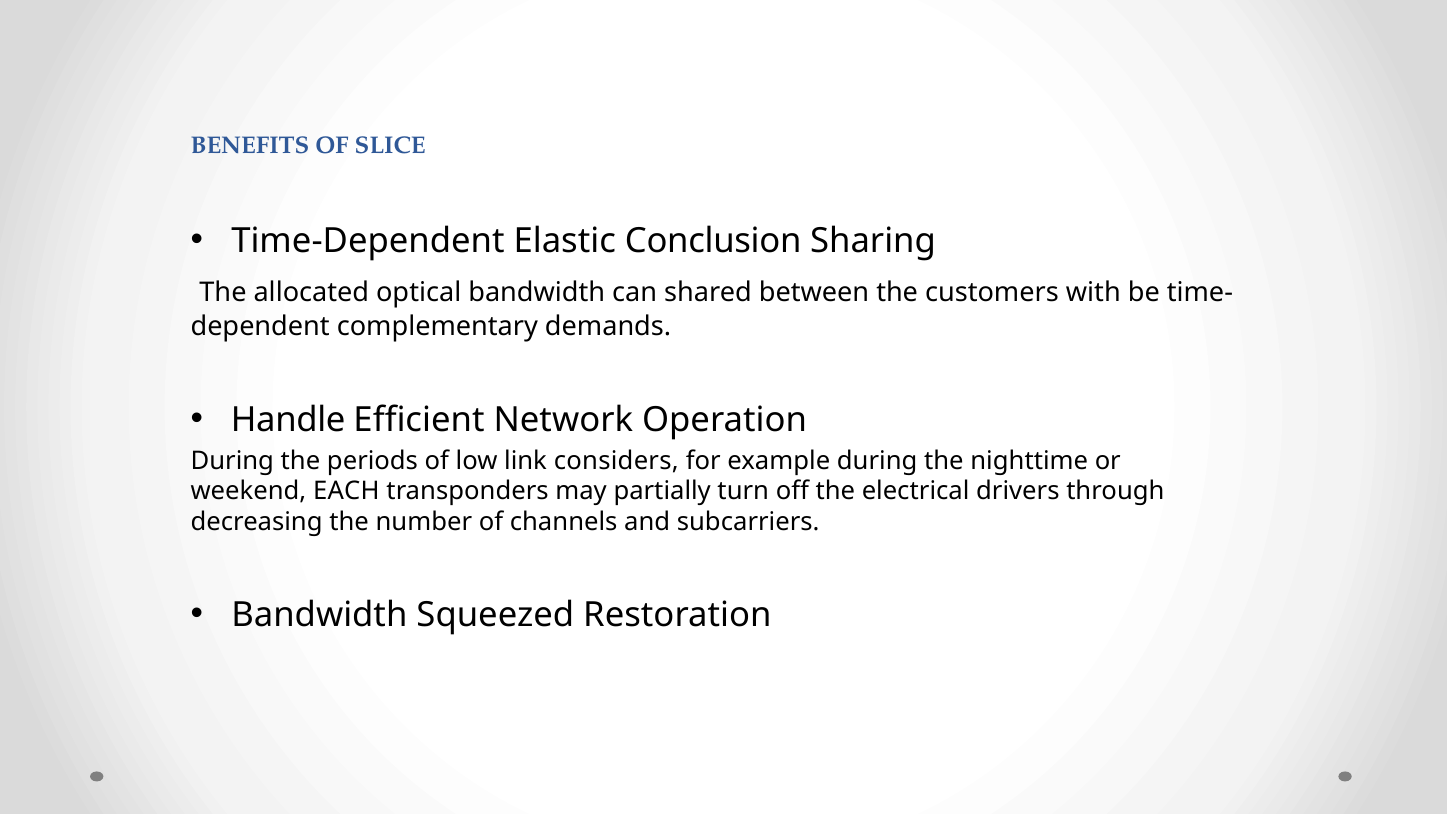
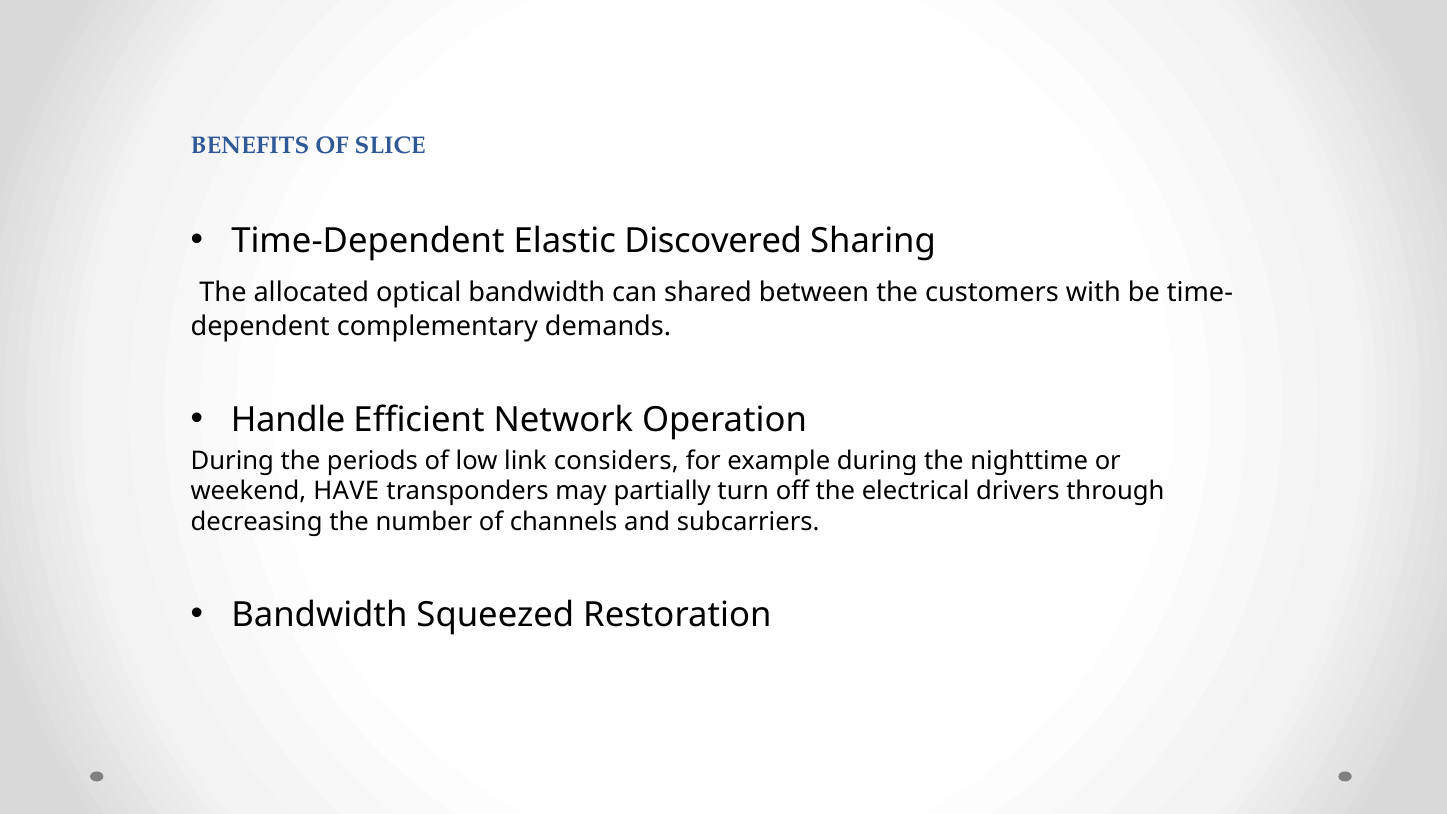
Conclusion: Conclusion -> Discovered
EACH: EACH -> HAVE
